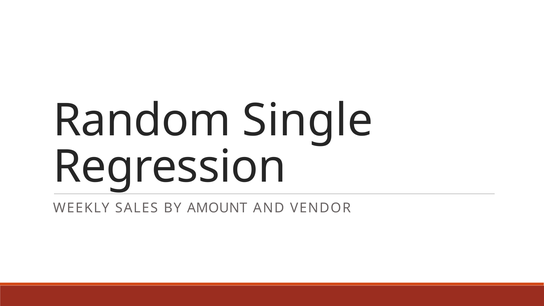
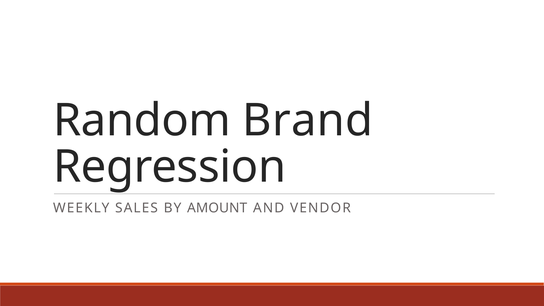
Single: Single -> Brand
